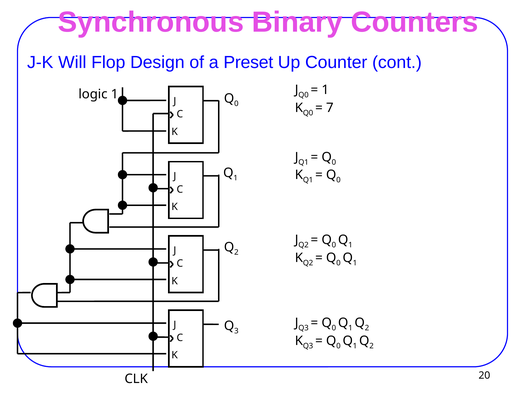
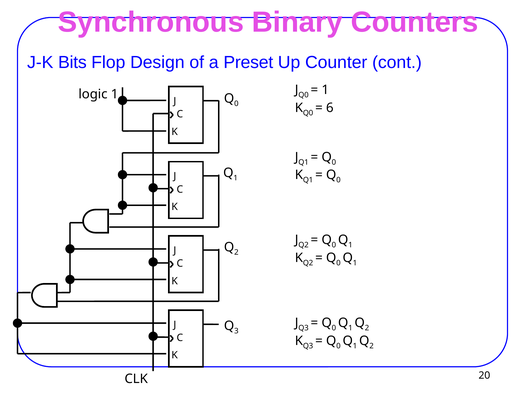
Will: Will -> Bits
7: 7 -> 6
